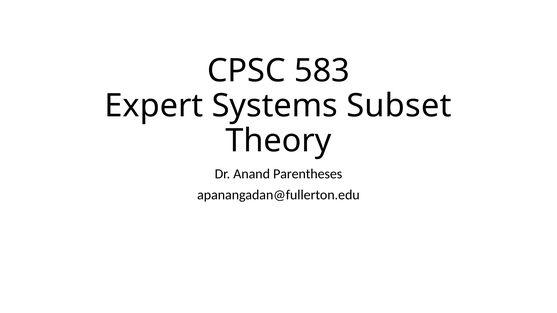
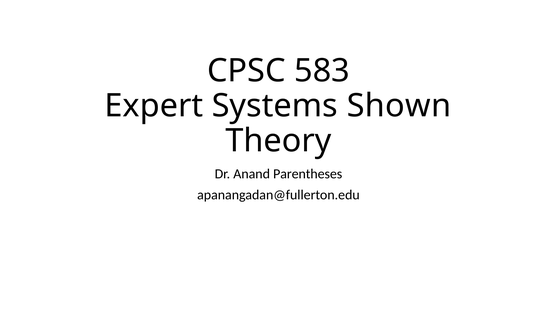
Subset: Subset -> Shown
